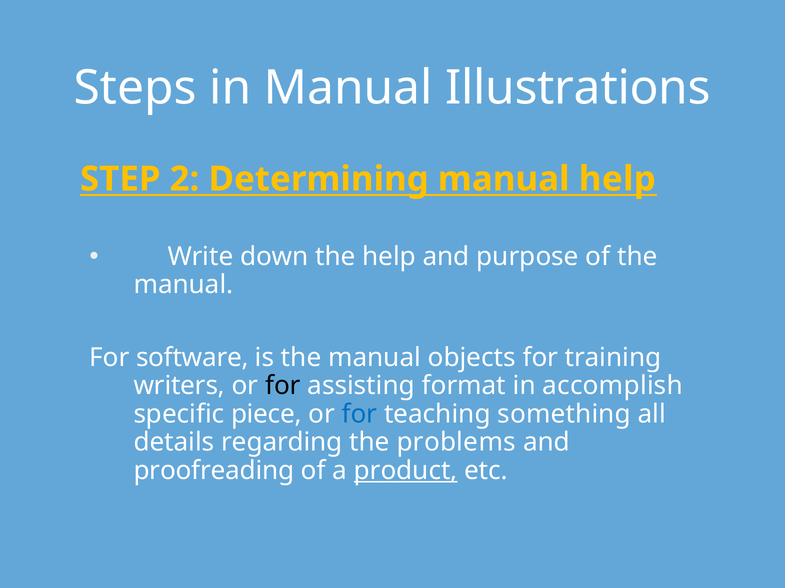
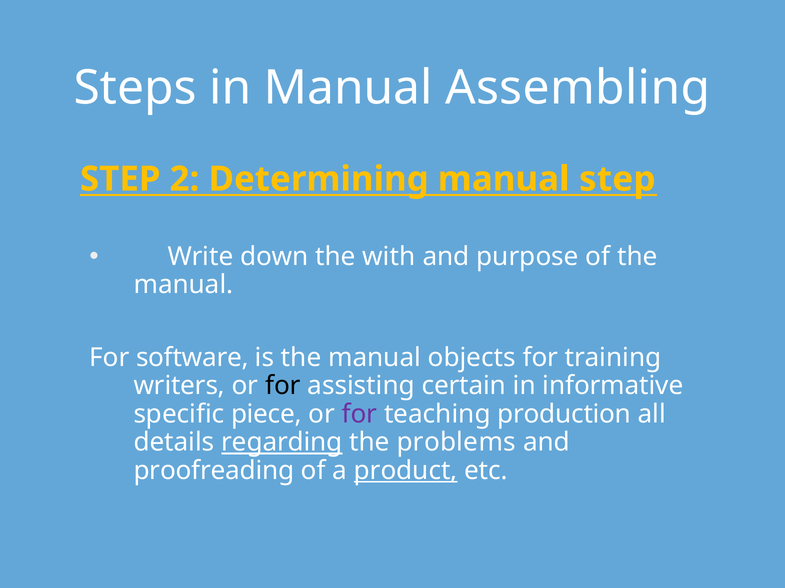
Illustrations: Illustrations -> Assembling
manual help: help -> step
the help: help -> with
format: format -> certain
accomplish: accomplish -> informative
for at (359, 415) colour: blue -> purple
something: something -> production
regarding underline: none -> present
